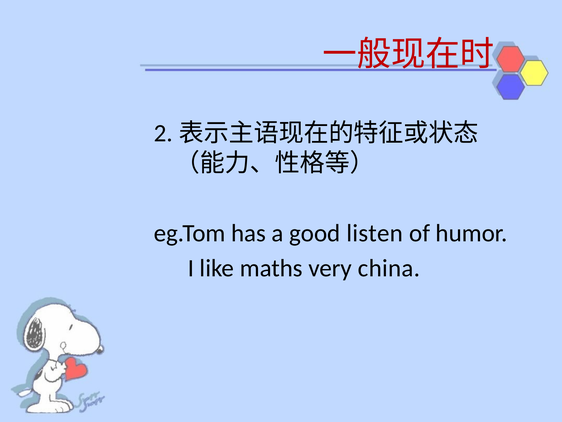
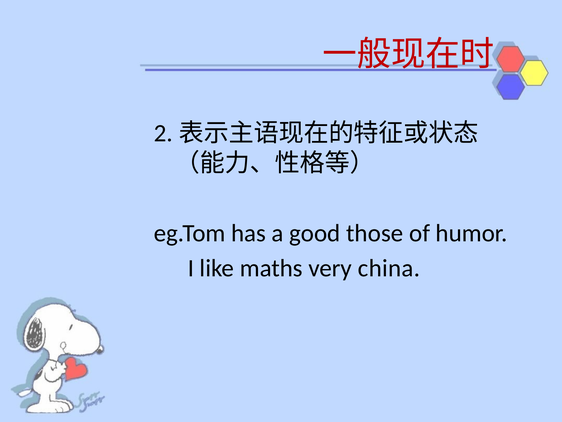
listen: listen -> those
